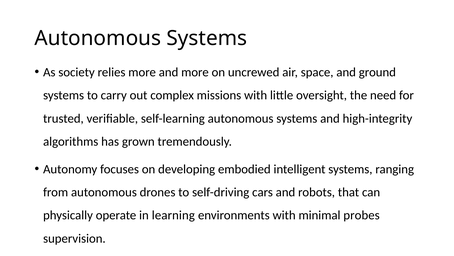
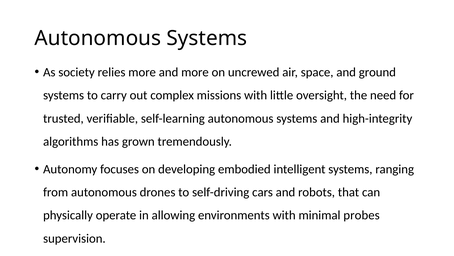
learning: learning -> allowing
